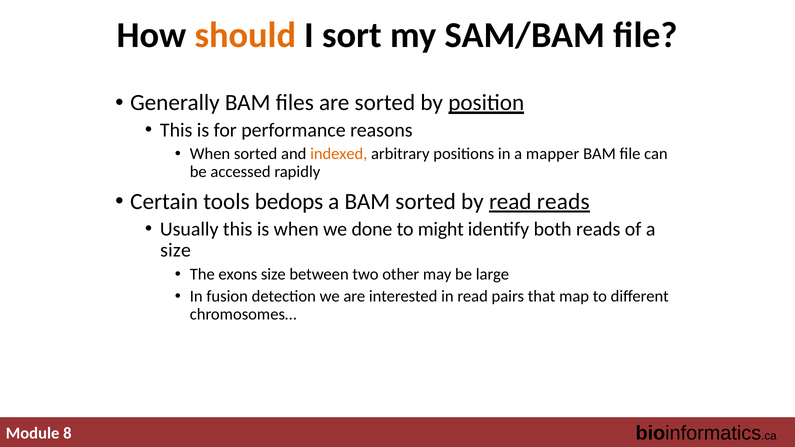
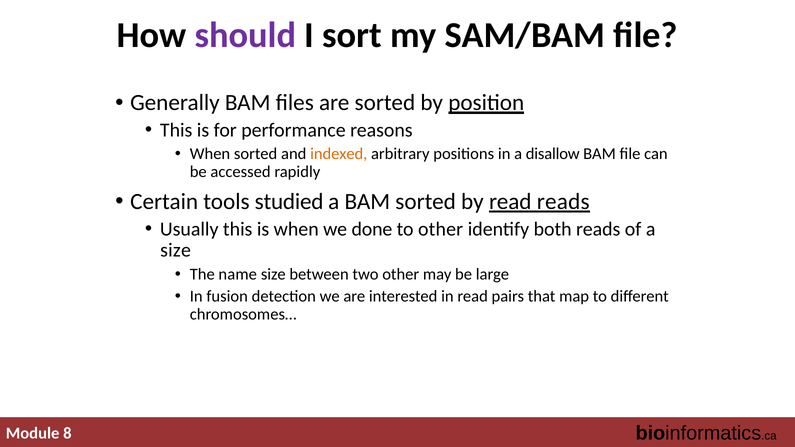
should colour: orange -> purple
mapper: mapper -> disallow
bedops: bedops -> studied
to might: might -> other
exons: exons -> name
